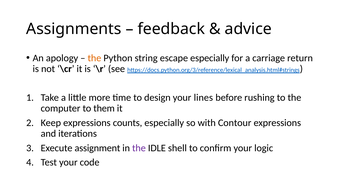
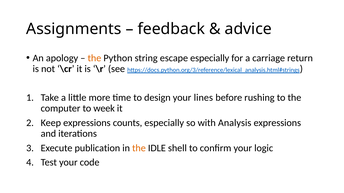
them: them -> week
Contour: Contour -> Analysis
assignment: assignment -> publication
the at (139, 148) colour: purple -> orange
